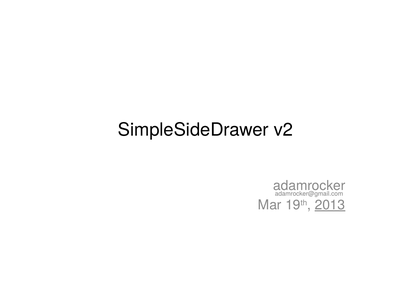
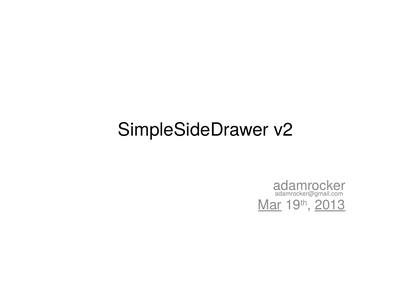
Mar underline: none -> present
